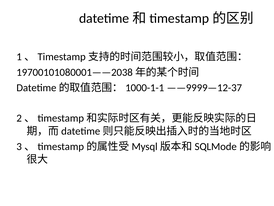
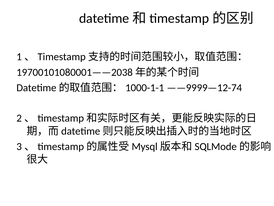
——9999—12-37: ——9999—12-37 -> ——9999—12-74
